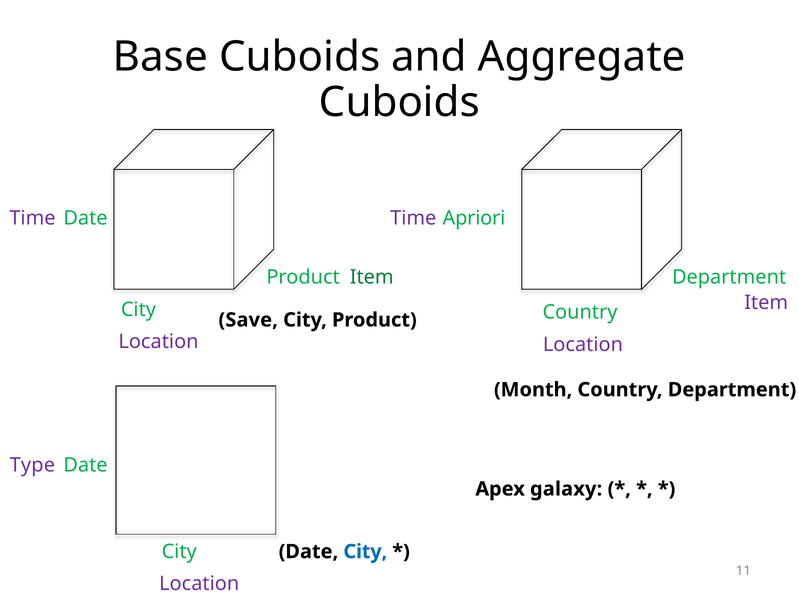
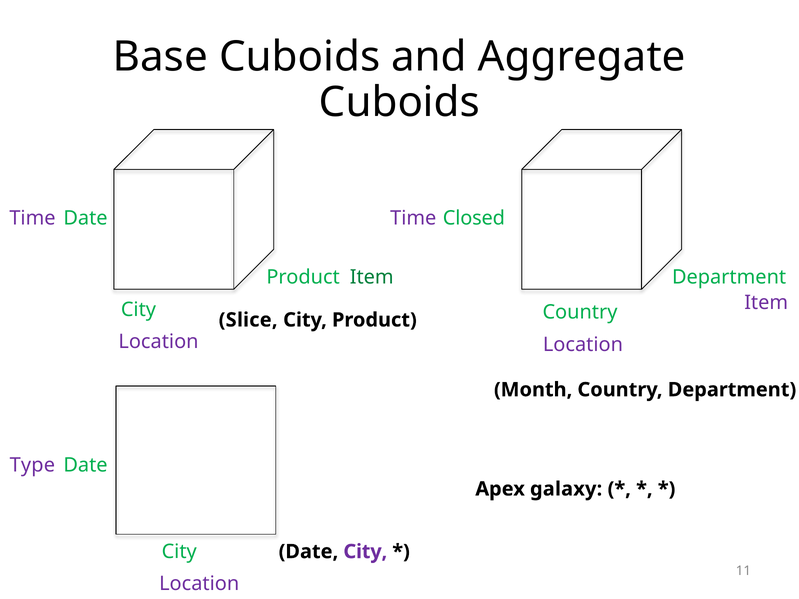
Apriori: Apriori -> Closed
Save: Save -> Slice
City at (365, 552) colour: blue -> purple
